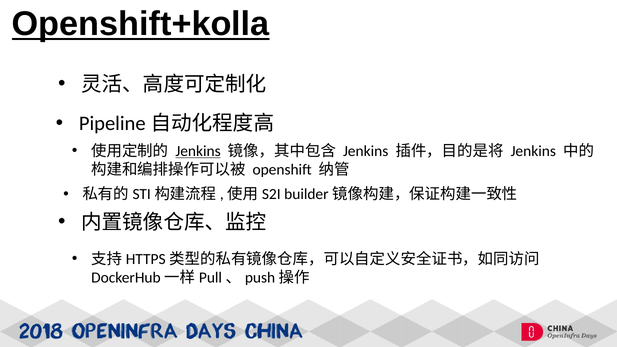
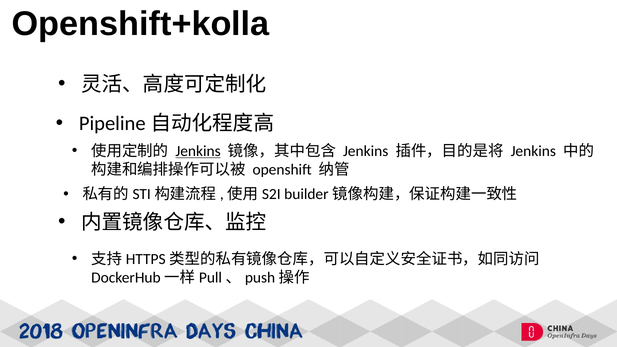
Openshift+kolla underline: present -> none
